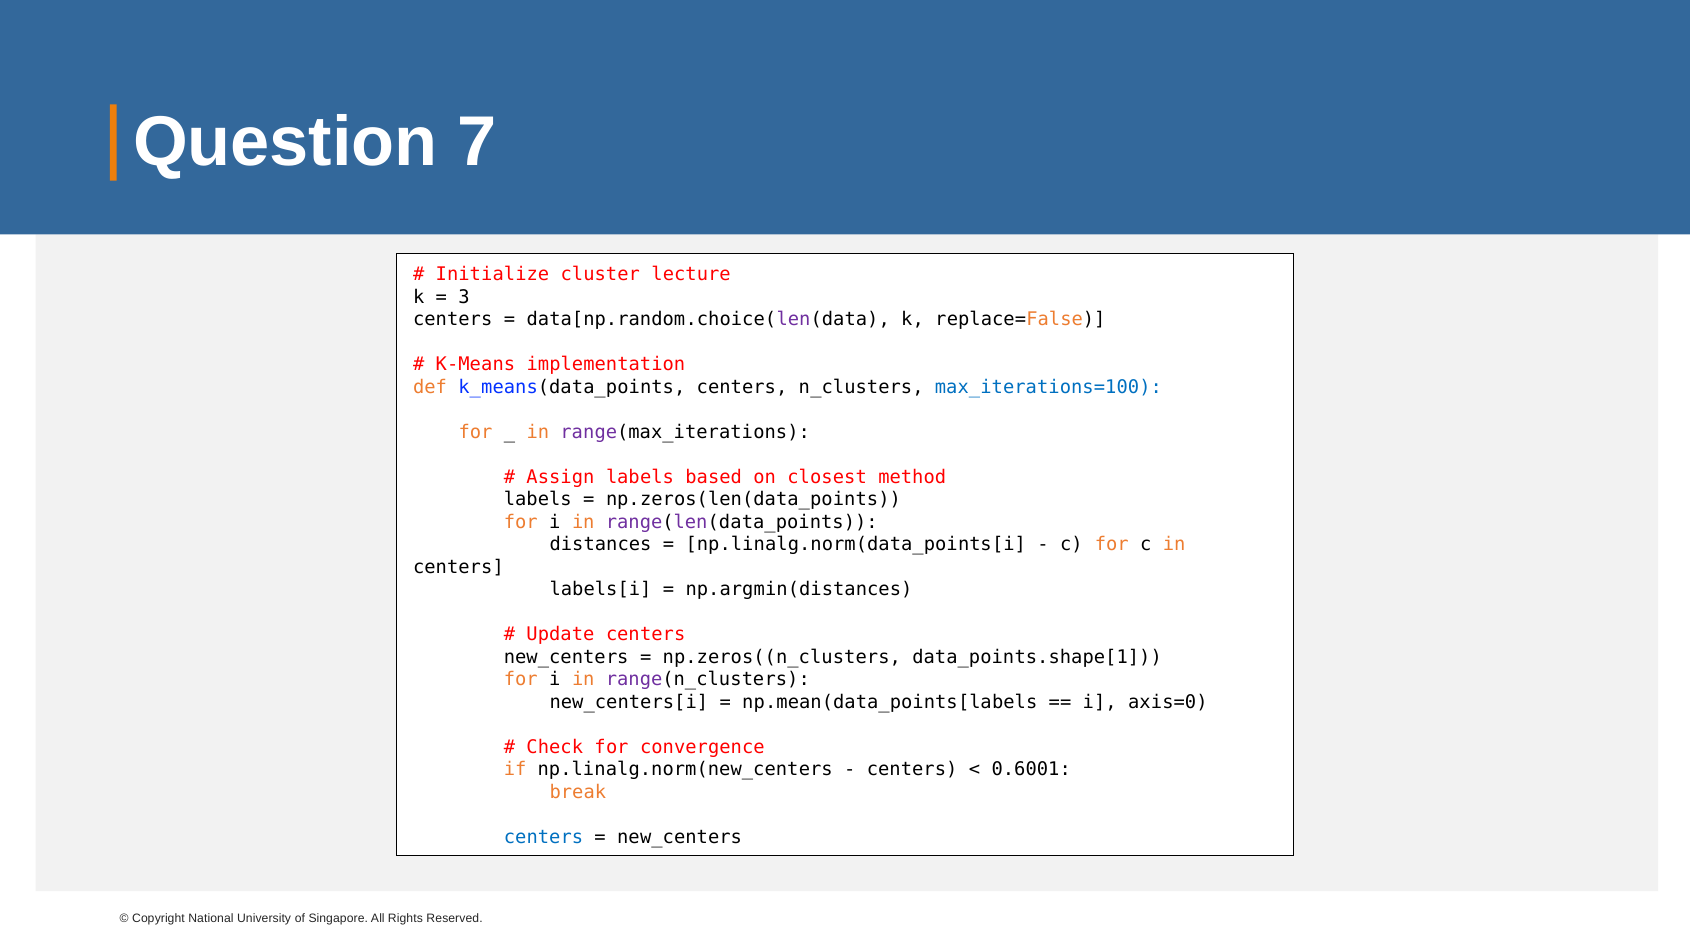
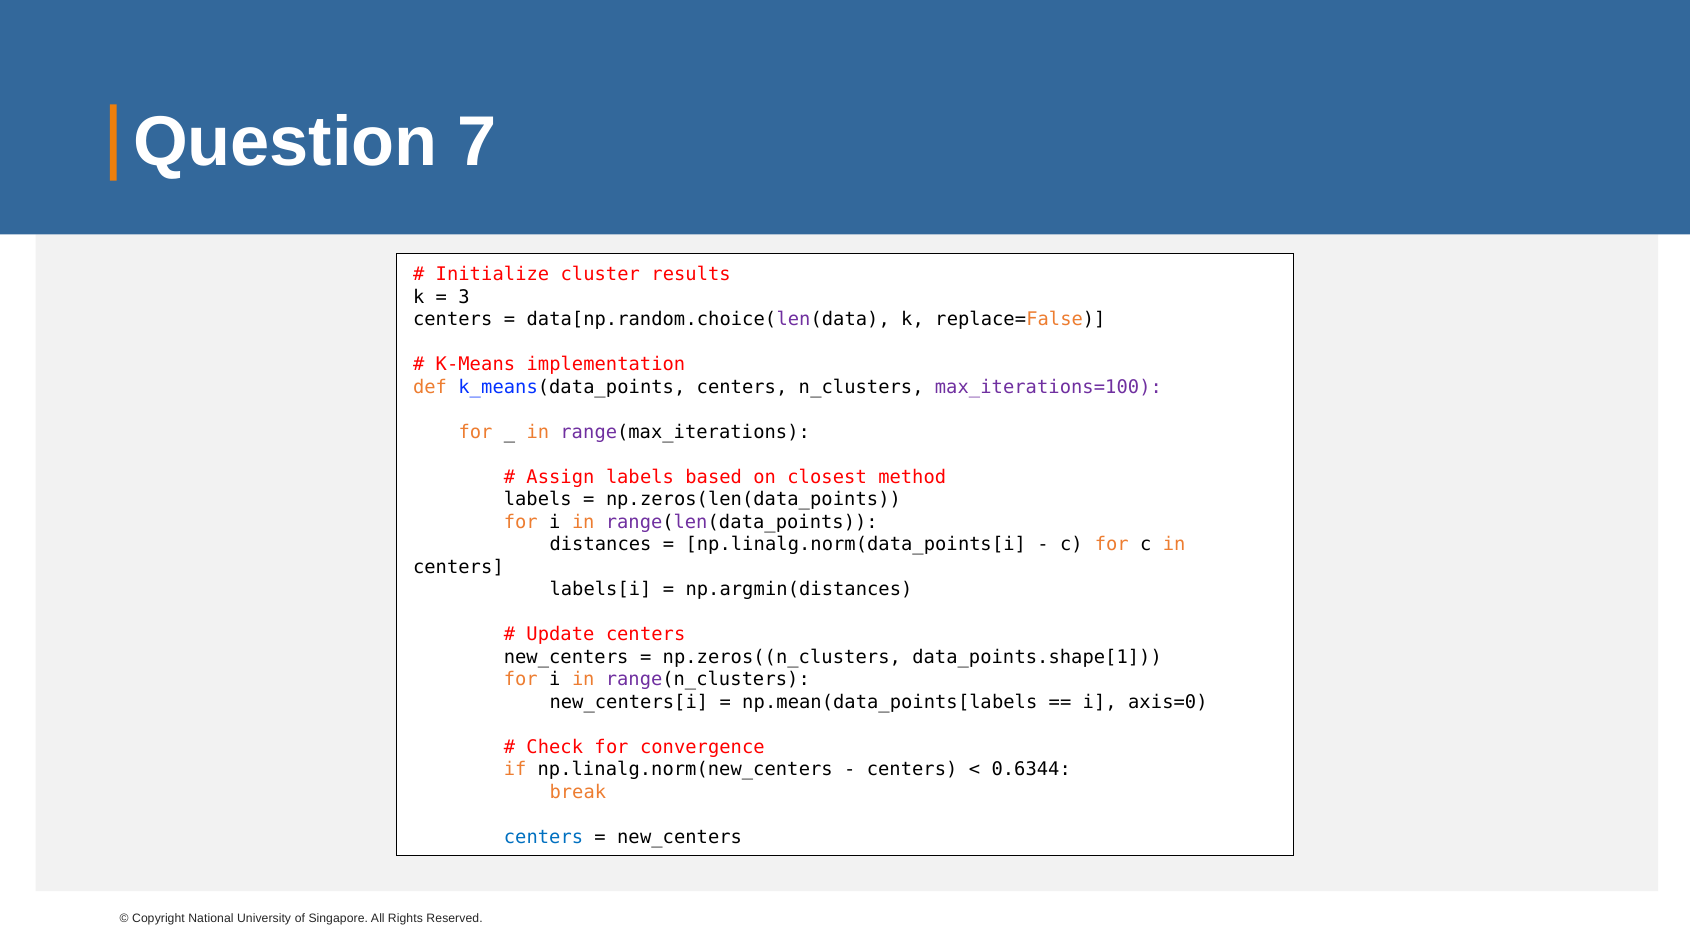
lecture: lecture -> results
max_iterations=100 colour: blue -> purple
0.6001: 0.6001 -> 0.6344
